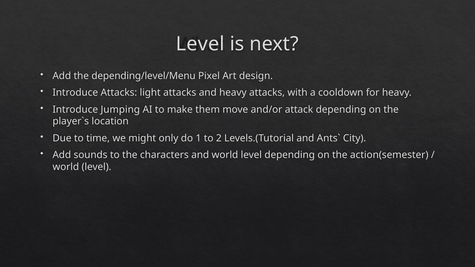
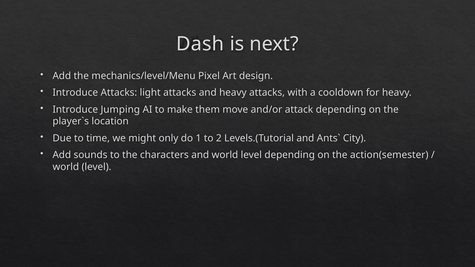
Level at (200, 44): Level -> Dash
depending/level/Menu: depending/level/Menu -> mechanics/level/Menu
